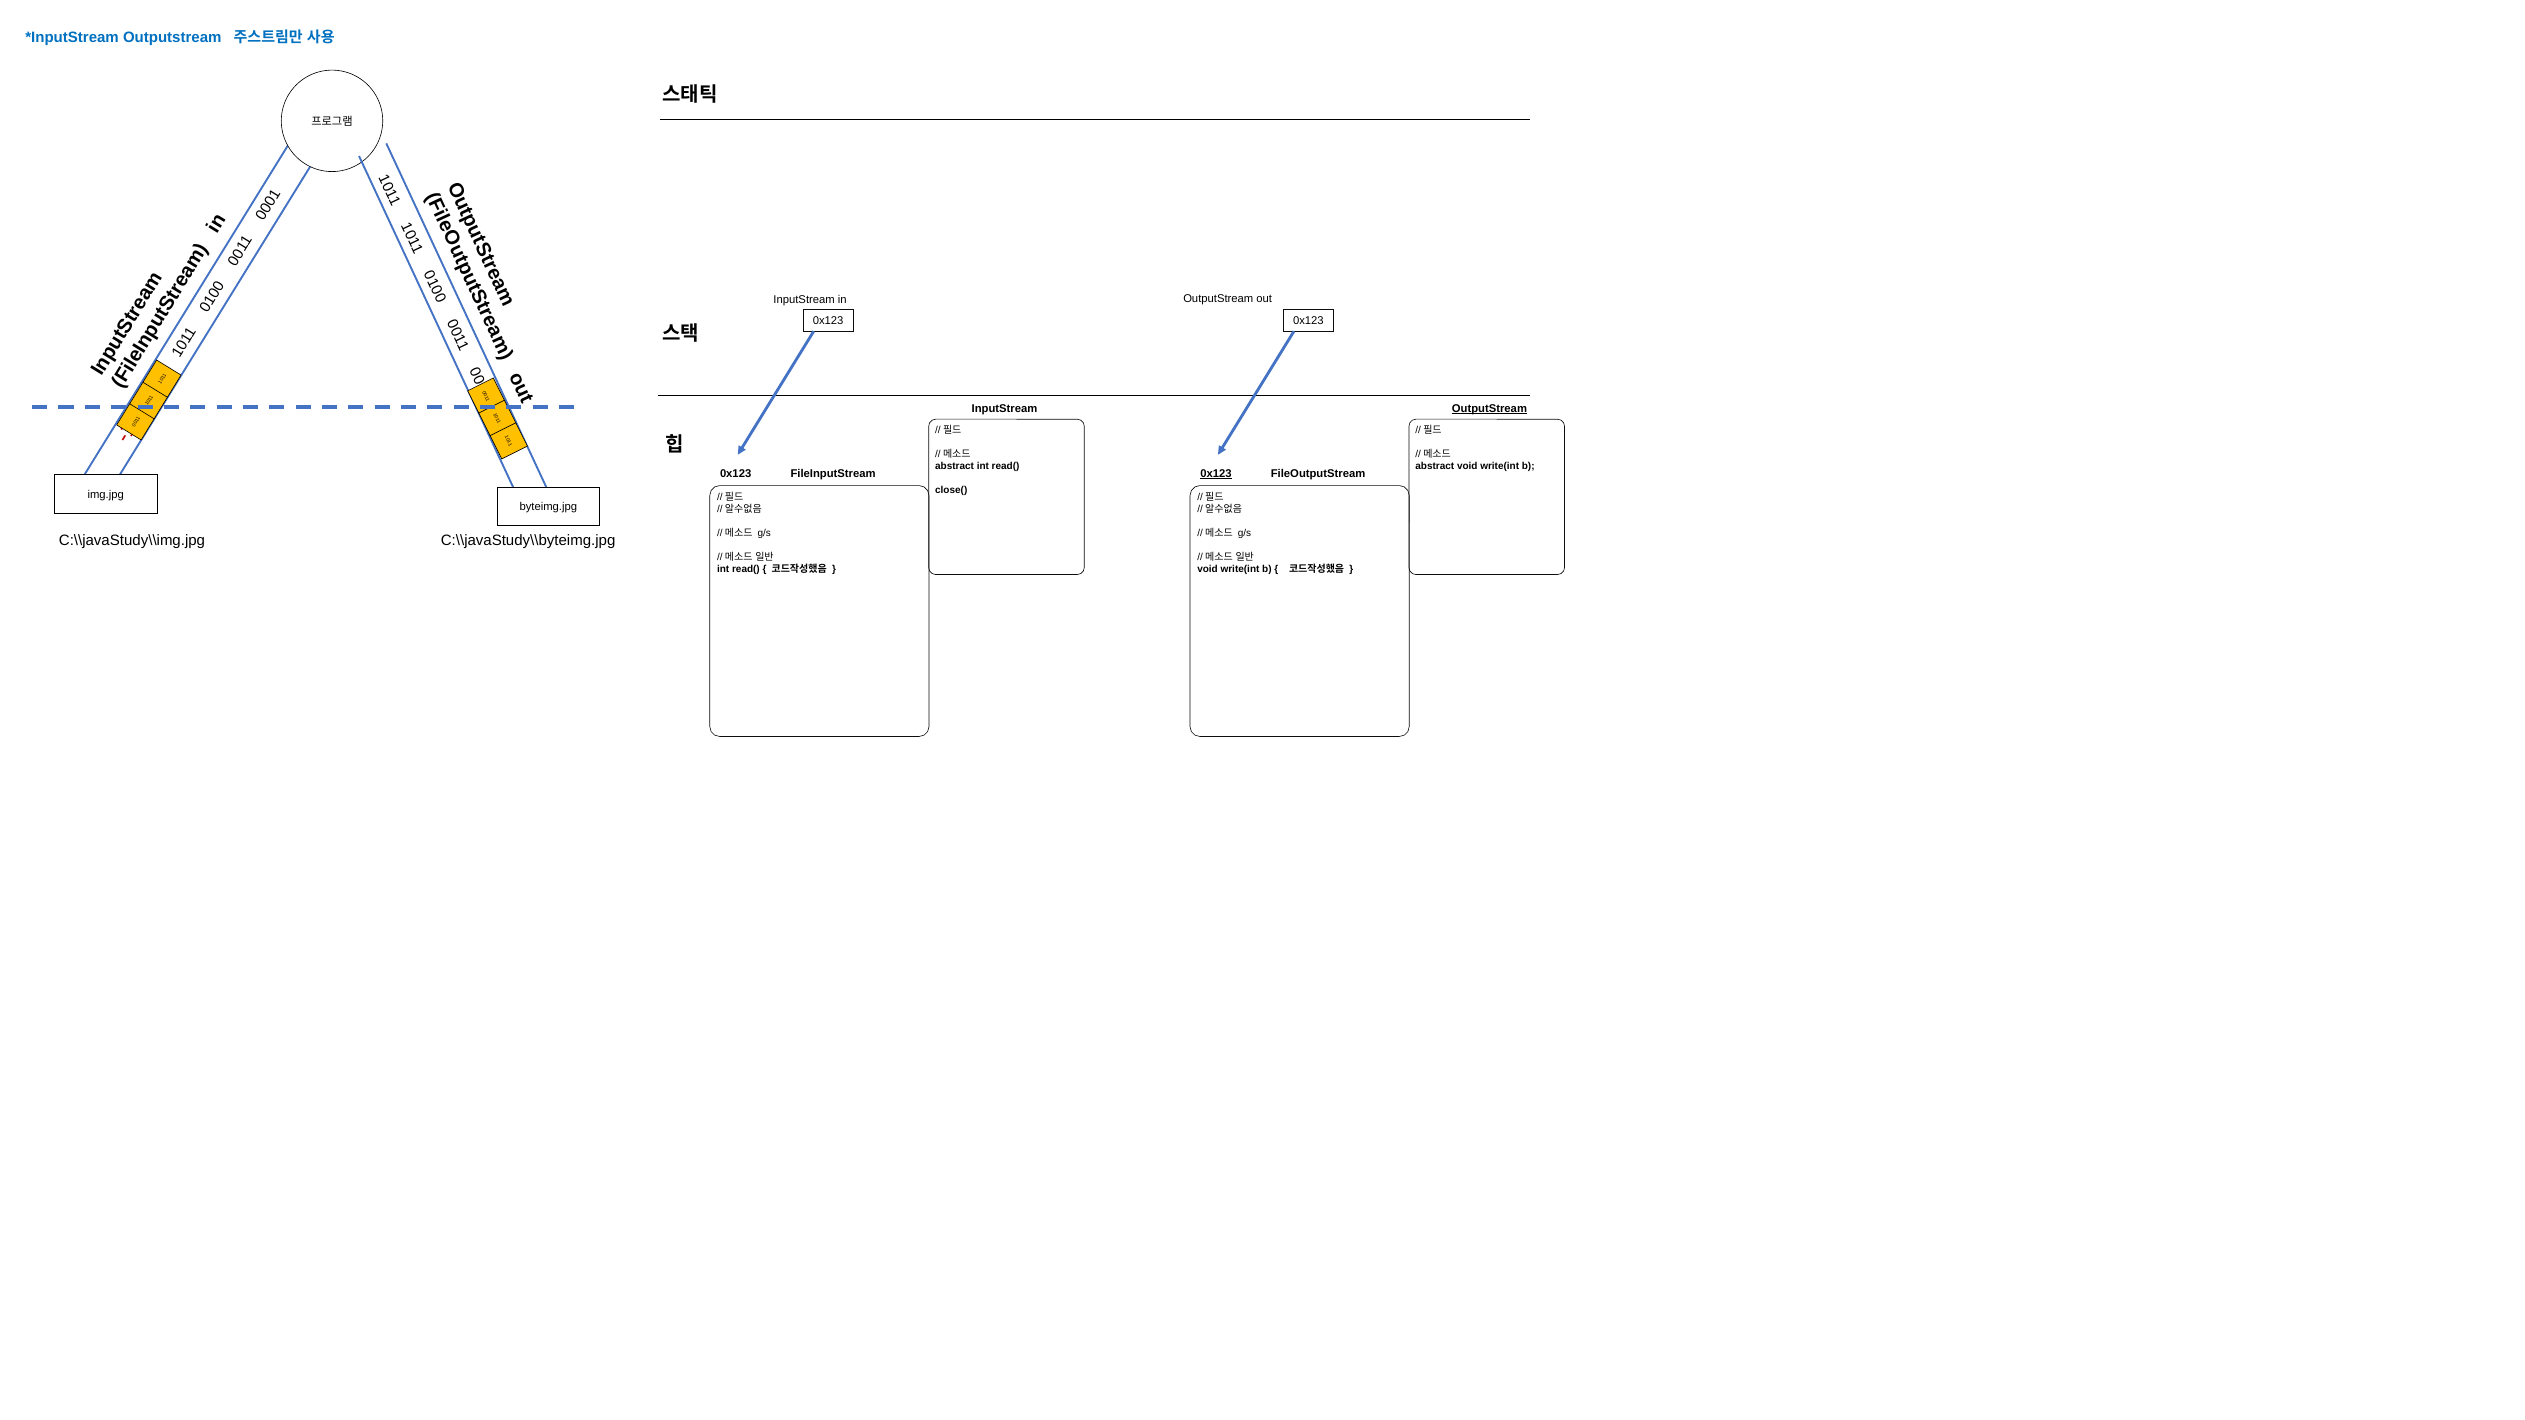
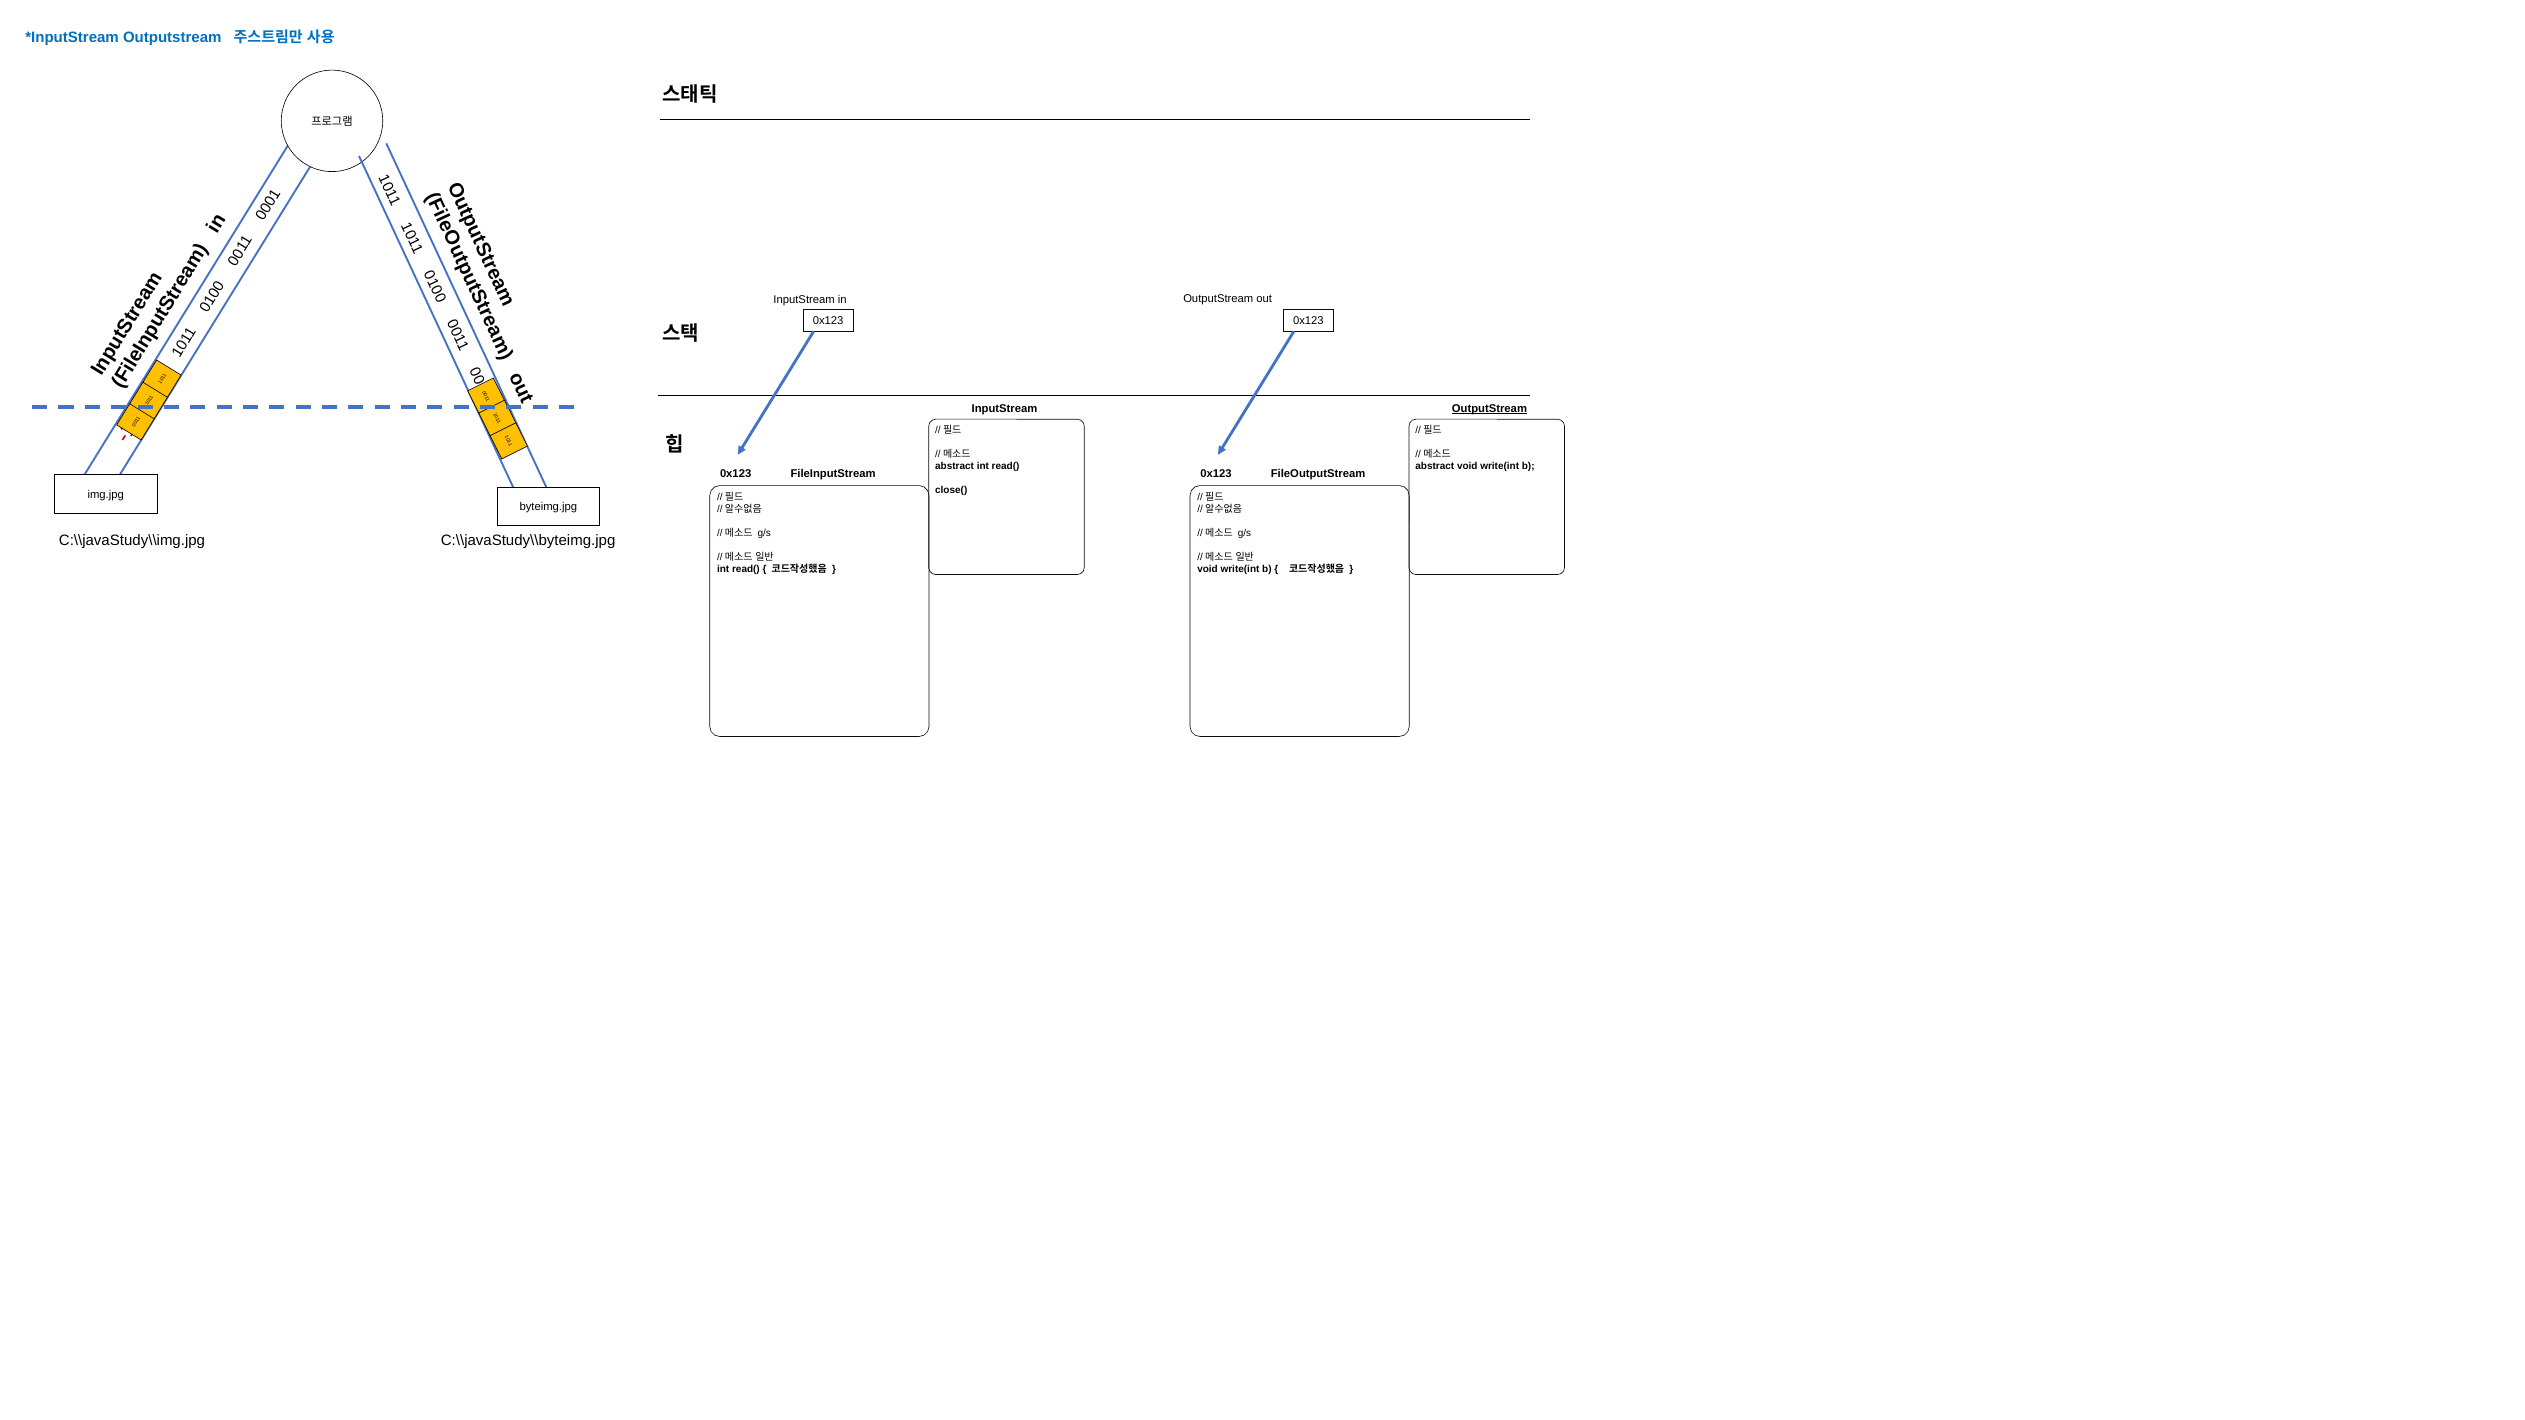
0x123 at (1216, 474) underline: present -> none
